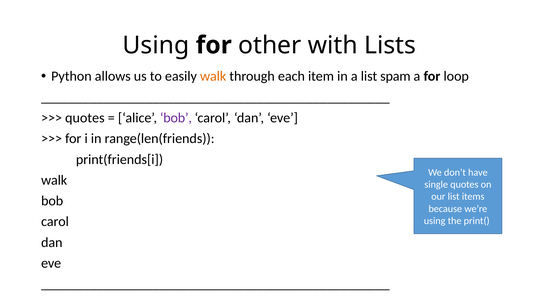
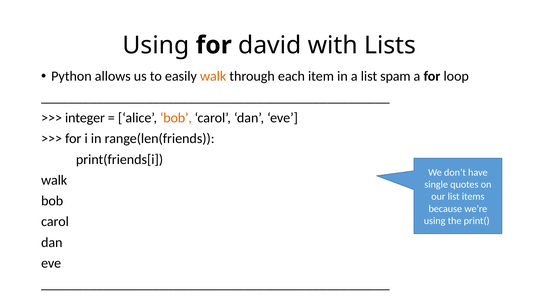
other: other -> david
quotes at (85, 118): quotes -> integer
bob at (176, 118) colour: purple -> orange
